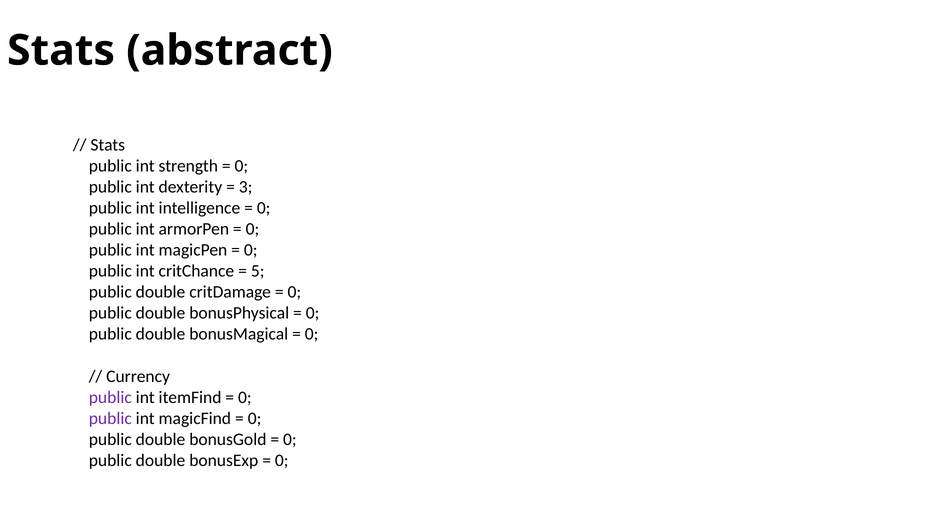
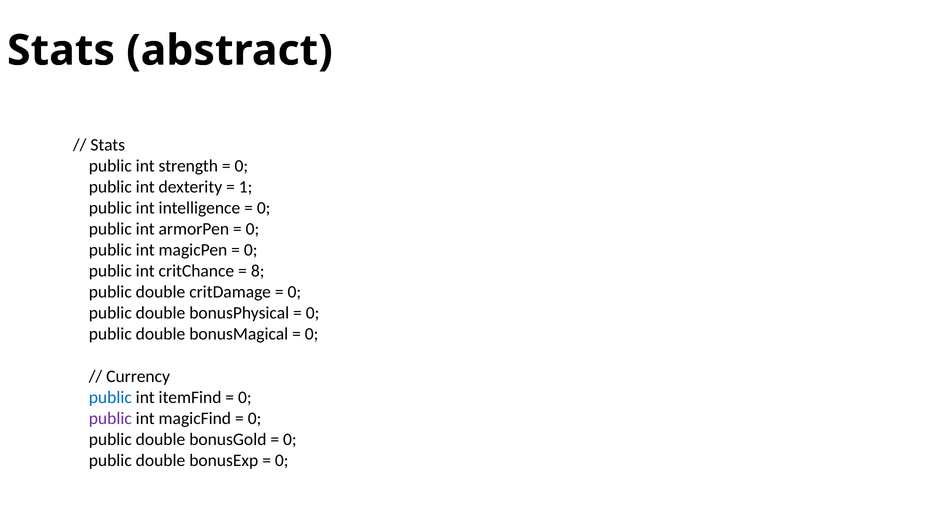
3: 3 -> 1
5: 5 -> 8
public at (110, 397) colour: purple -> blue
